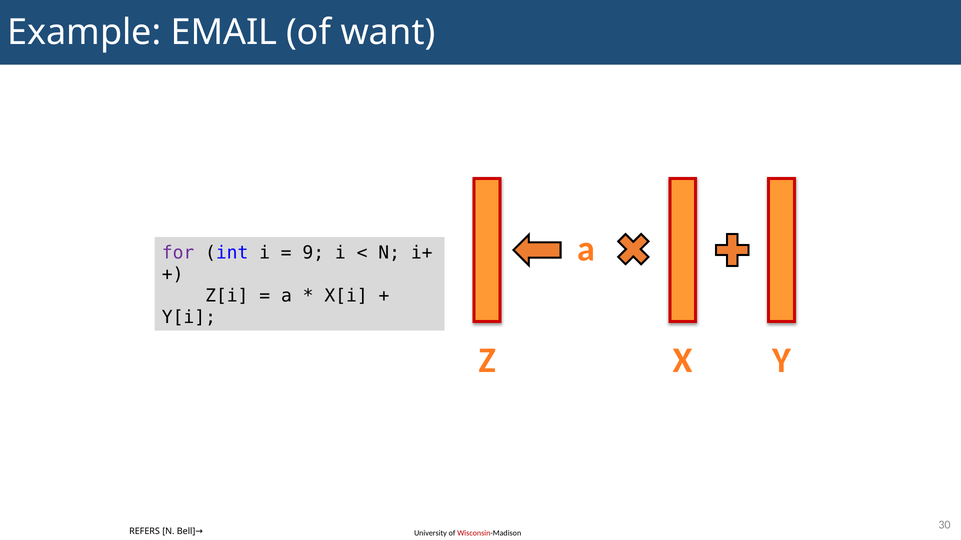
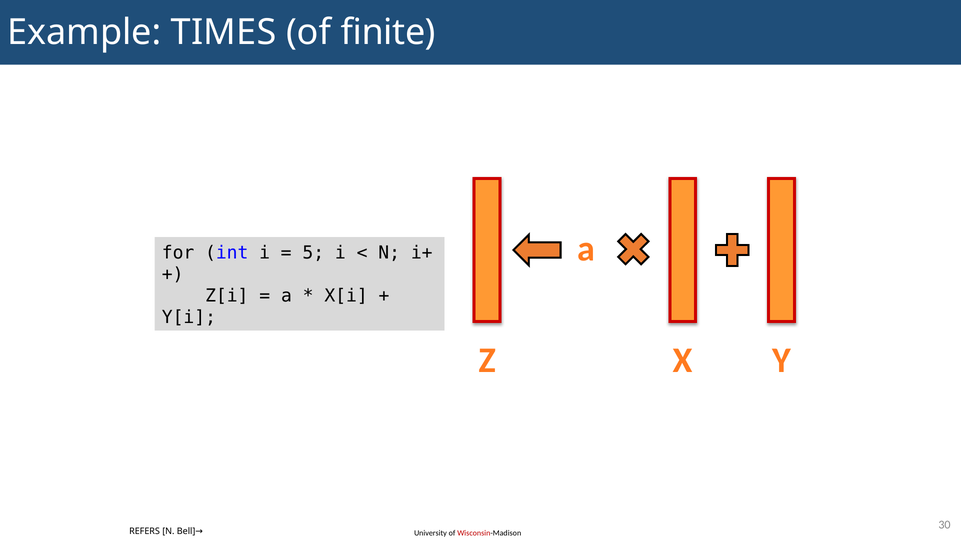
EMAIL: EMAIL -> TIMES
want: want -> finite
for colour: purple -> black
9: 9 -> 5
